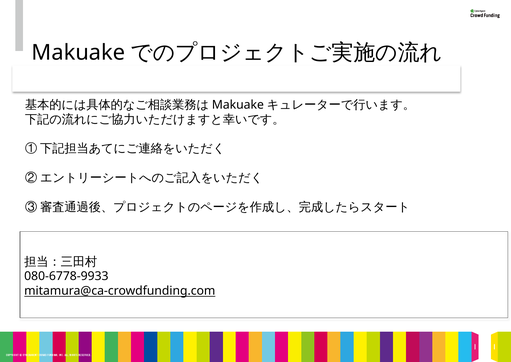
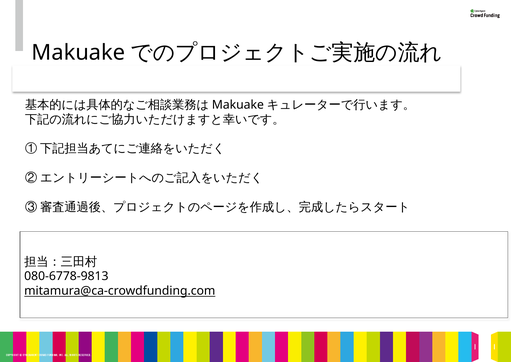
080-6778-9933: 080-6778-9933 -> 080-6778-9813
